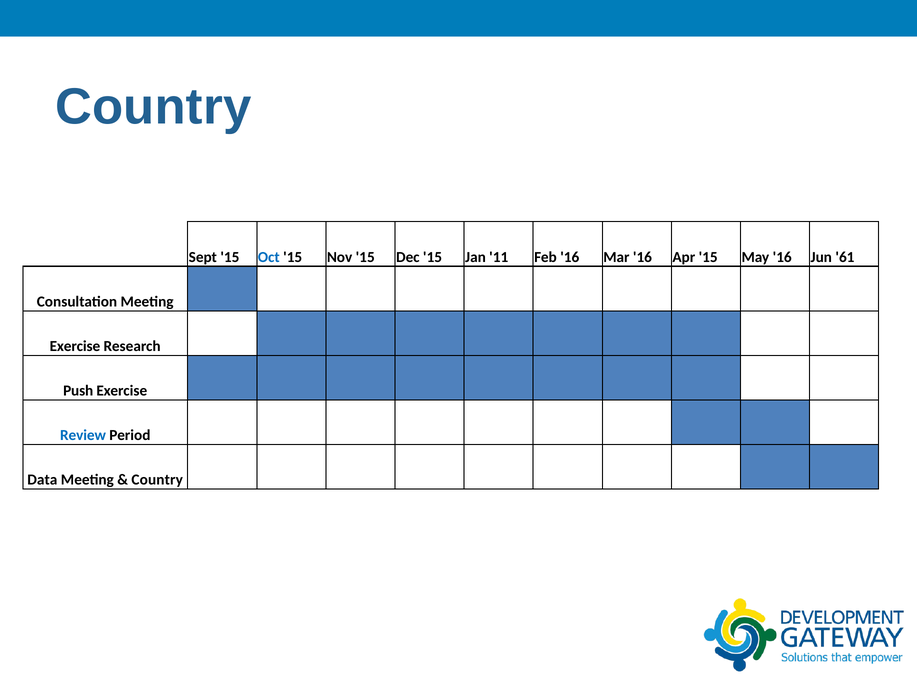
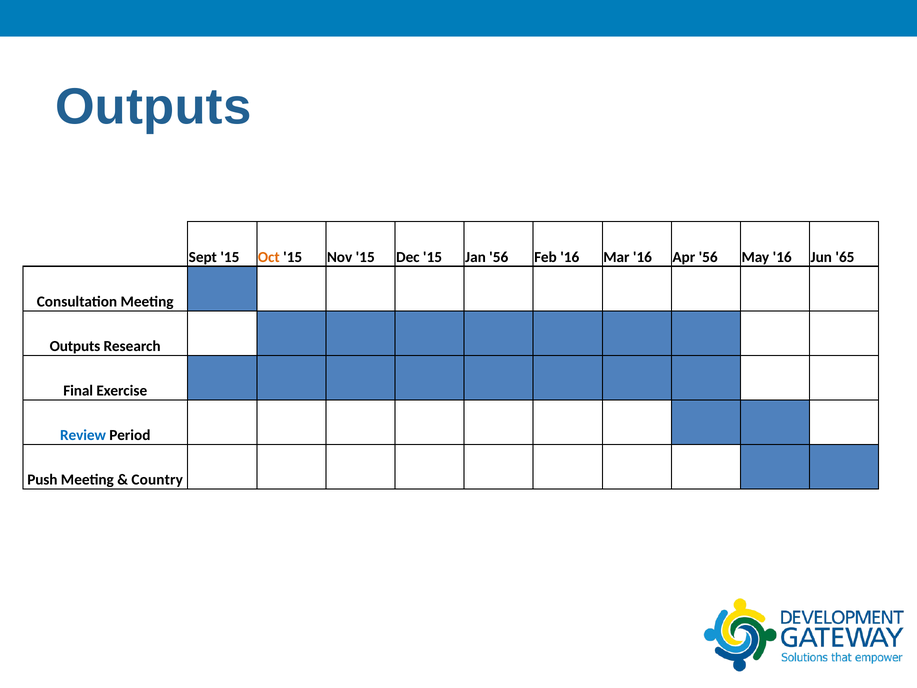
Country at (153, 107): Country -> Outputs
Oct colour: blue -> orange
Jan 11: 11 -> 56
Apr 15: 15 -> 56
61: 61 -> 65
Exercise at (75, 346): Exercise -> Outputs
Push: Push -> Final
Data: Data -> Push
